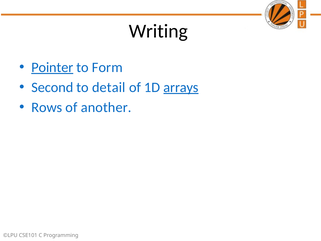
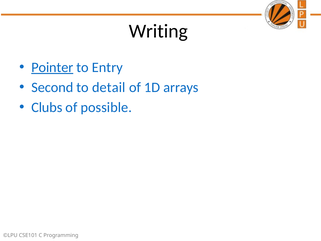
Form: Form -> Entry
arrays underline: present -> none
Rows: Rows -> Clubs
another: another -> possible
